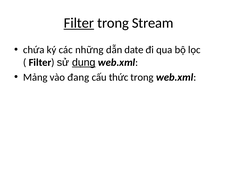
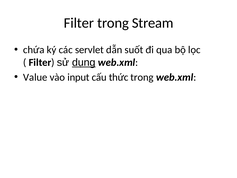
Filter at (79, 23) underline: present -> none
những: những -> servlet
date: date -> suốt
Mảng: Mảng -> Value
đang: đang -> input
